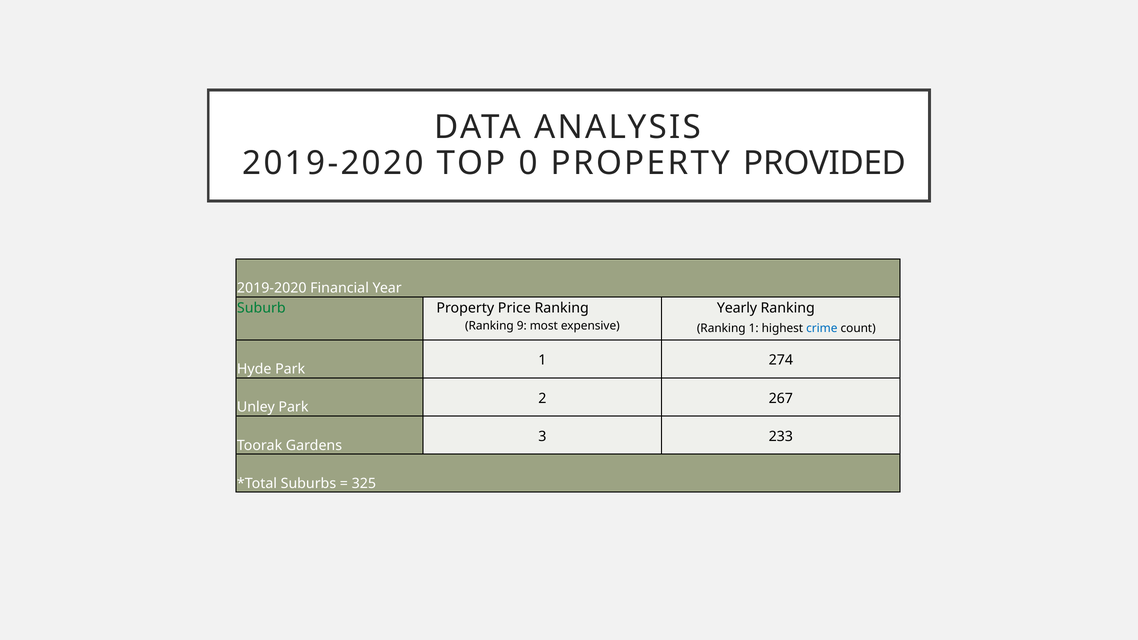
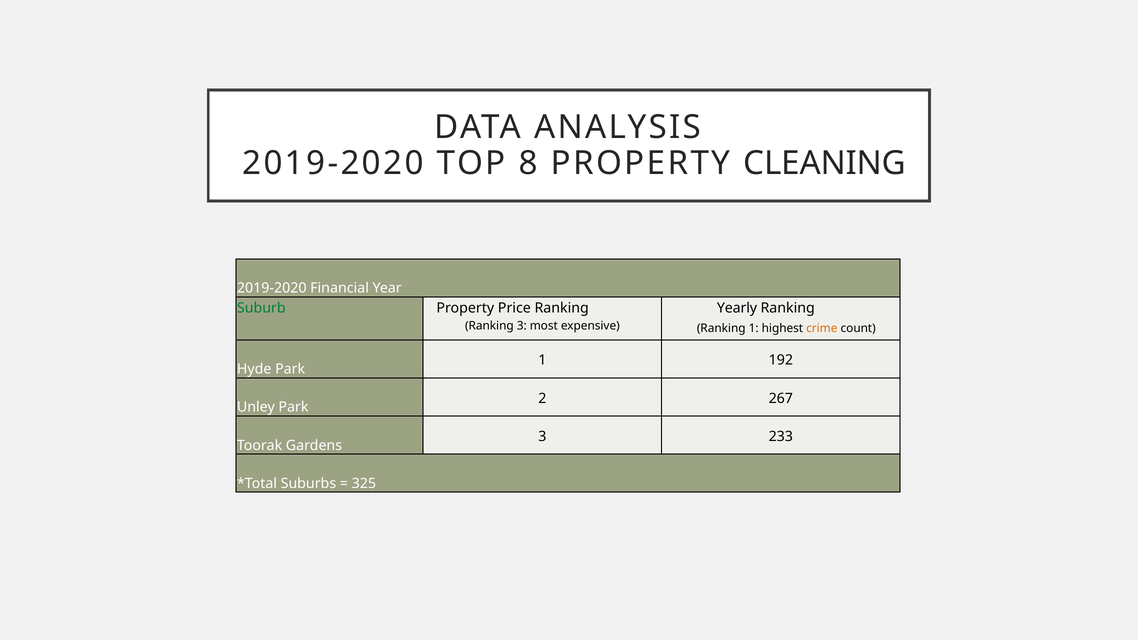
0: 0 -> 8
PROVIDED: PROVIDED -> CLEANING
Ranking 9: 9 -> 3
crime colour: blue -> orange
274: 274 -> 192
